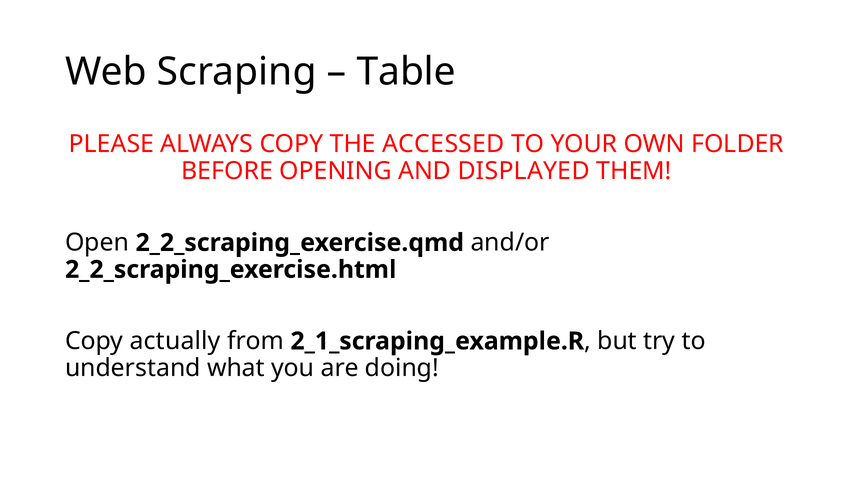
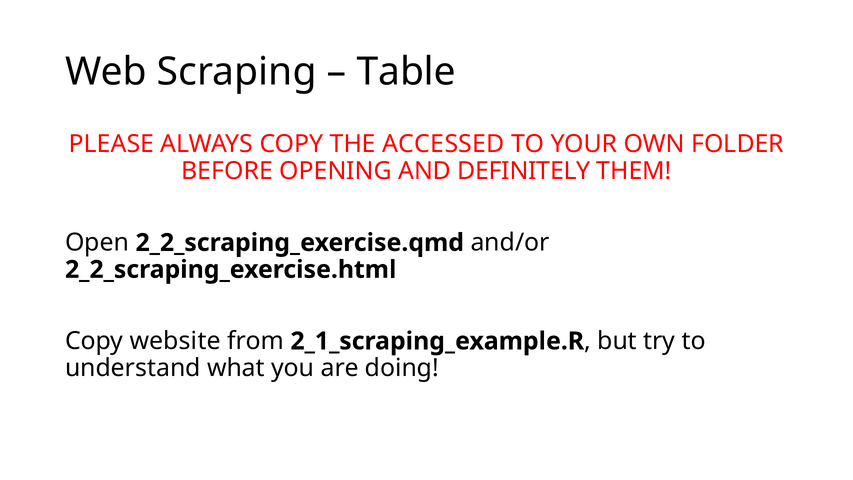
DISPLAYED: DISPLAYED -> DEFINITELY
actually: actually -> website
